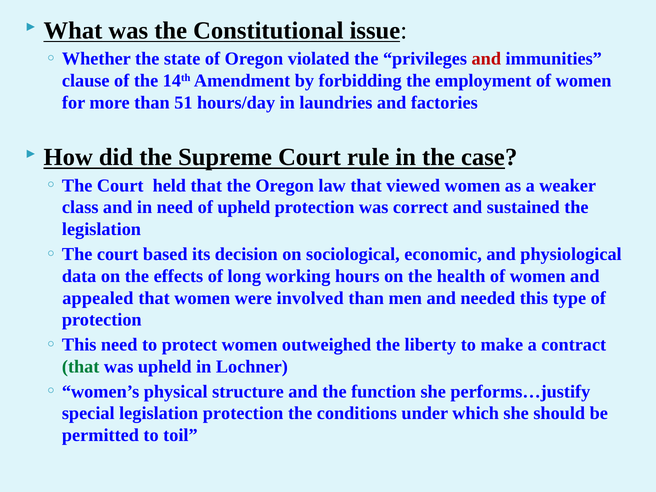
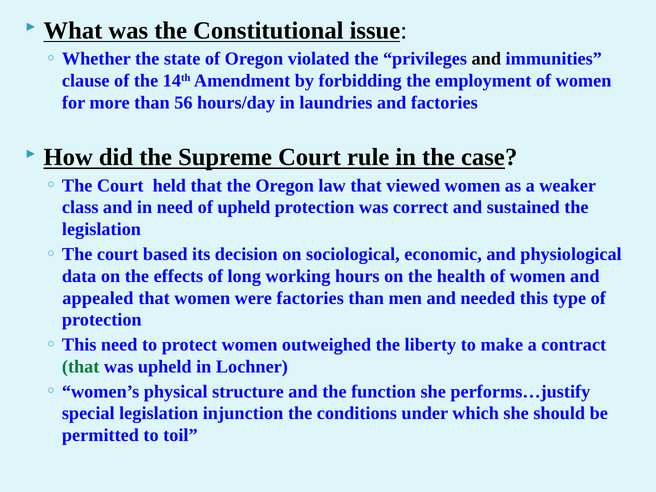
and at (486, 59) colour: red -> black
51: 51 -> 56
were involved: involved -> factories
legislation protection: protection -> injunction
